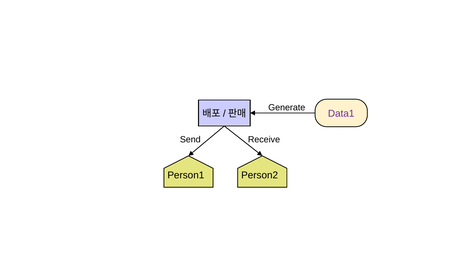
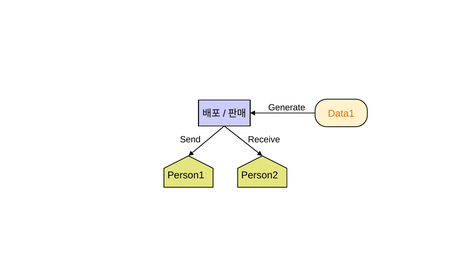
Data1 colour: purple -> orange
